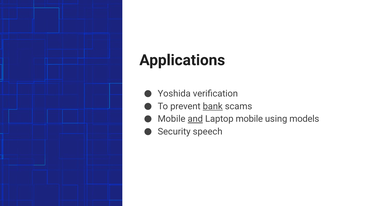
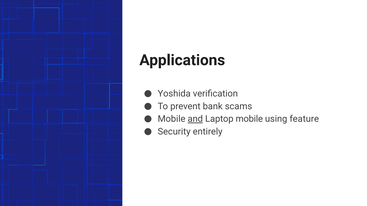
bank underline: present -> none
models: models -> feature
speech: speech -> entirely
